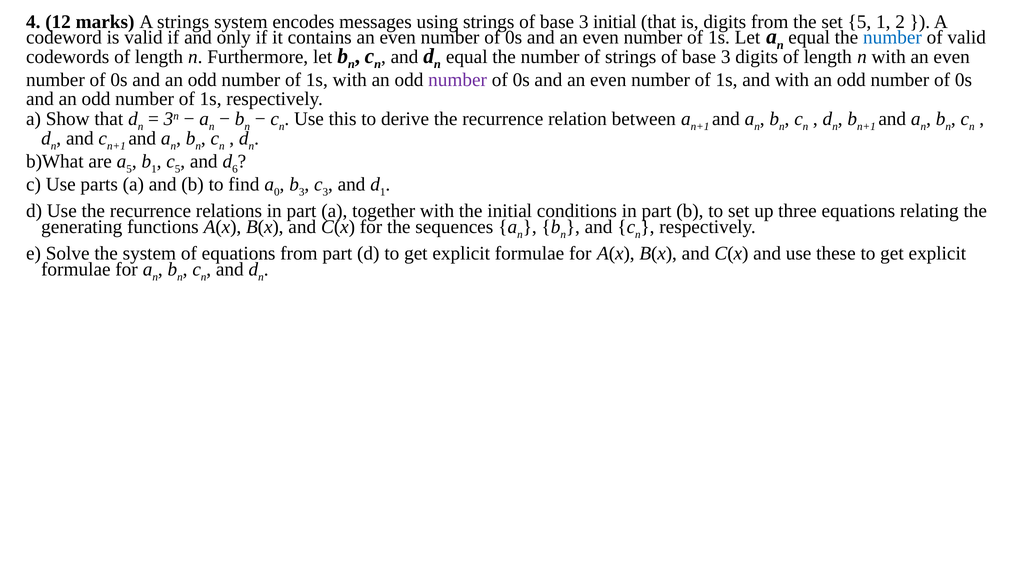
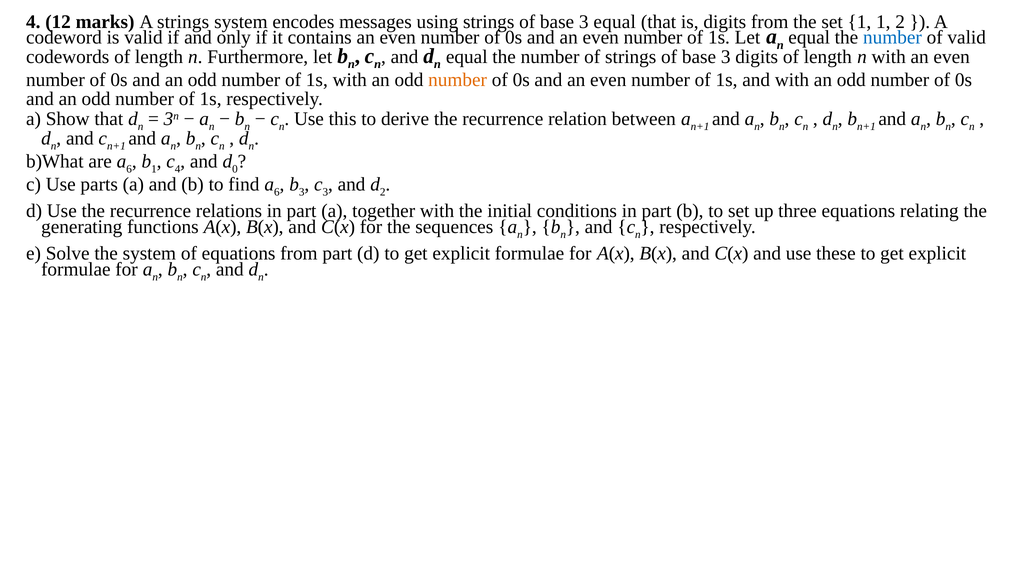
3 initial: initial -> equal
set 5: 5 -> 1
number at (458, 80) colour: purple -> orange
are a 5: 5 -> 6
c 5: 5 -> 4
6: 6 -> 0
find a 0: 0 -> 6
d 1: 1 -> 2
